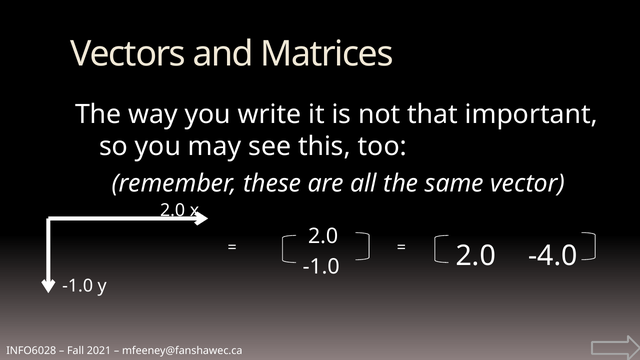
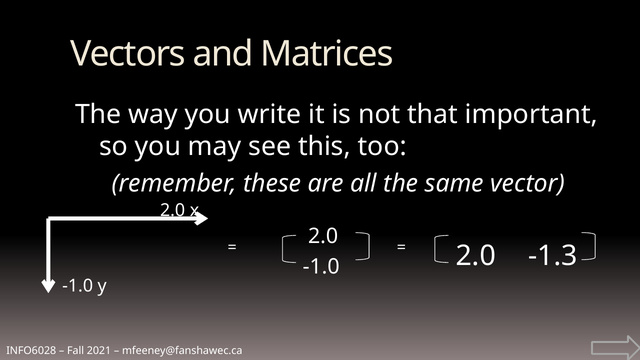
-4.0: -4.0 -> -1.3
